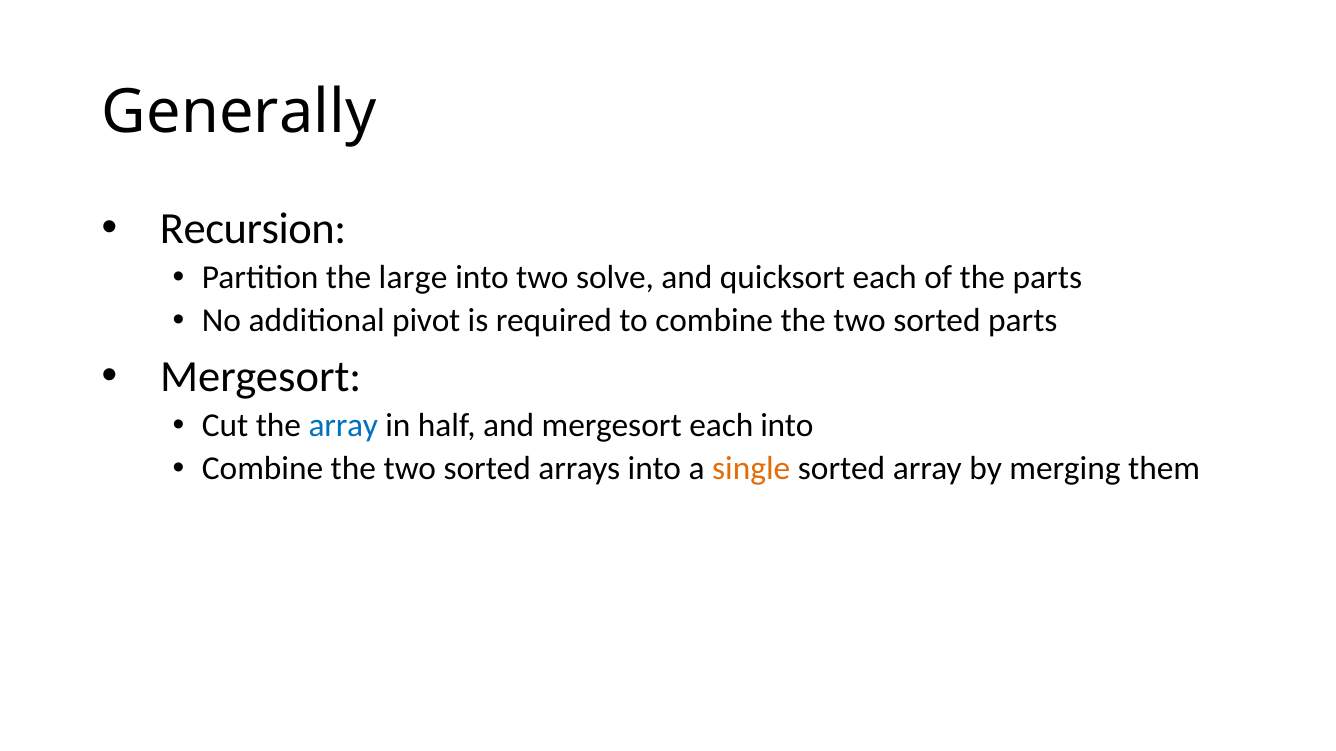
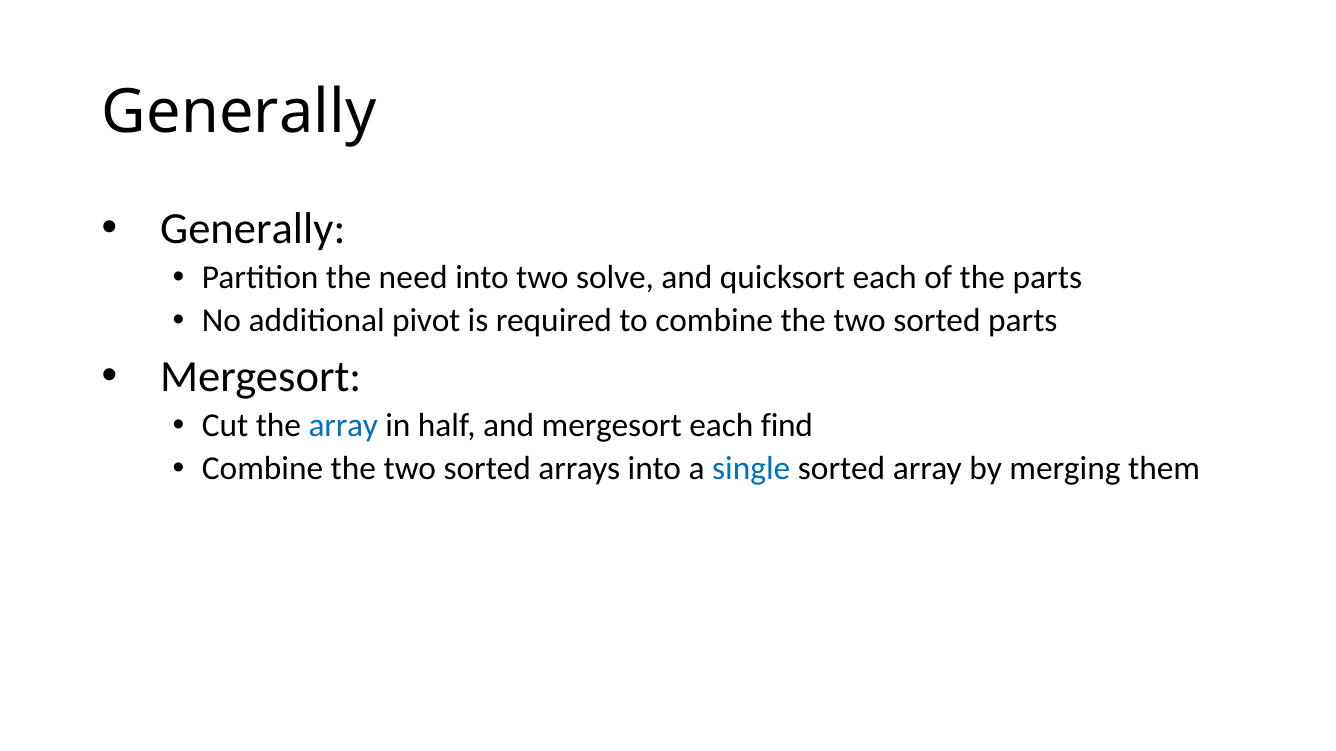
Recursion at (253, 229): Recursion -> Generally
large: large -> need
each into: into -> find
single colour: orange -> blue
